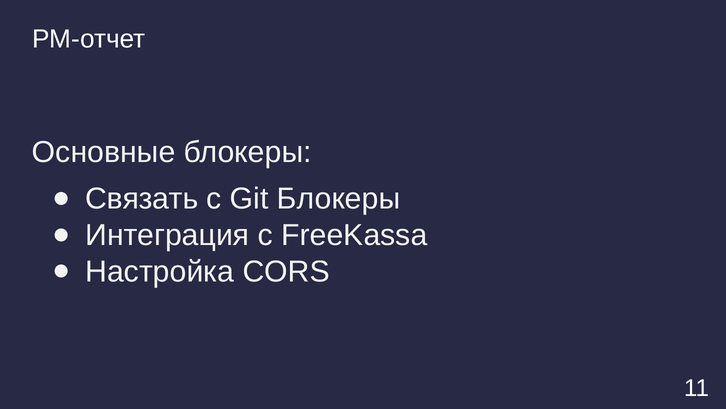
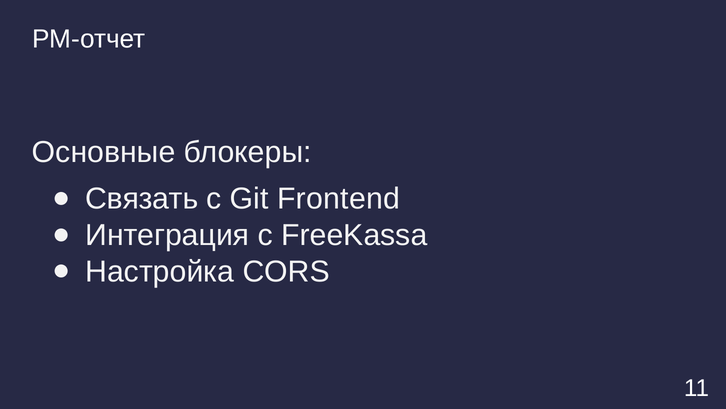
Git Блокеры: Блокеры -> Frontend
